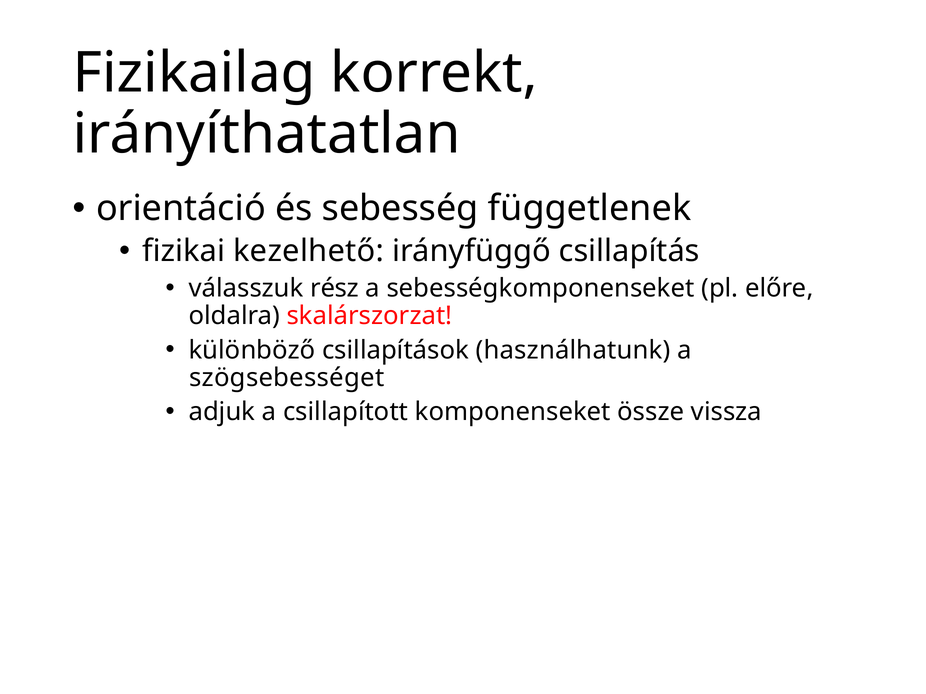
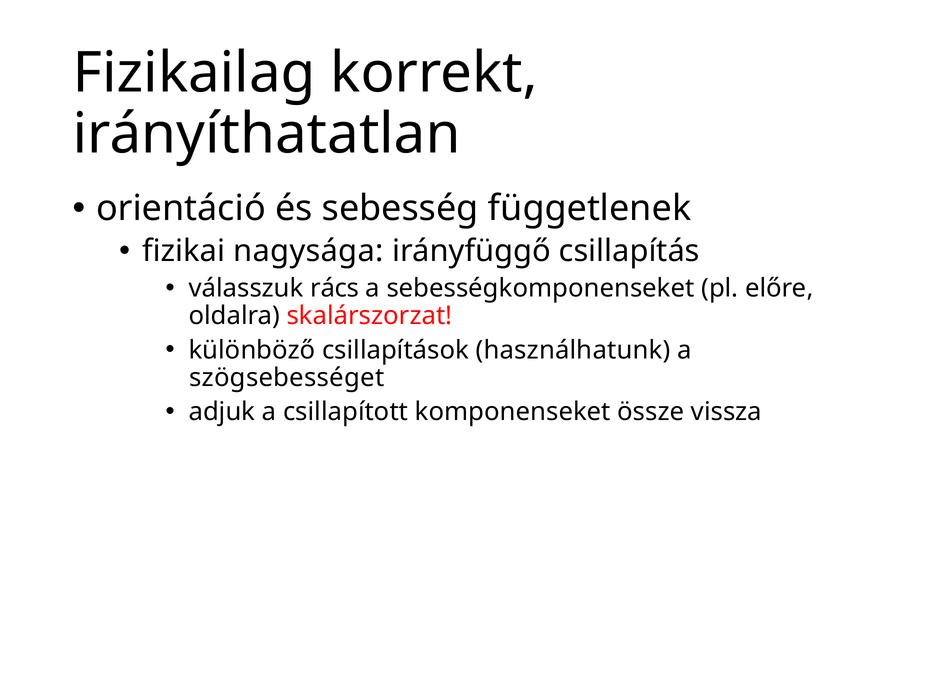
kezelhető: kezelhető -> nagysága
rész: rész -> rács
